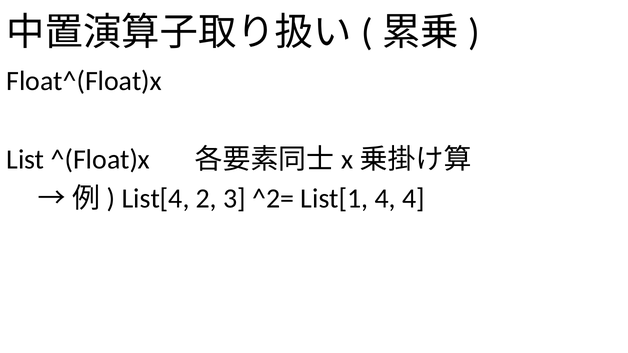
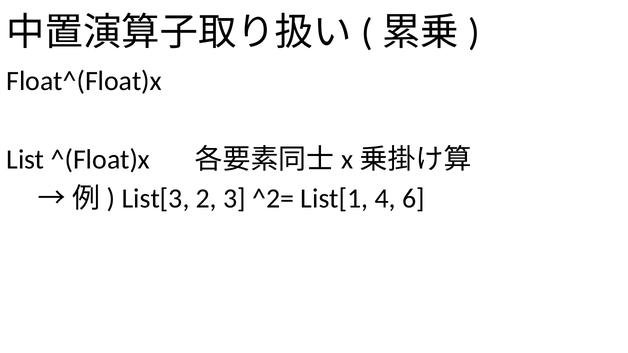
List[4: List[4 -> List[3
4 4: 4 -> 6
